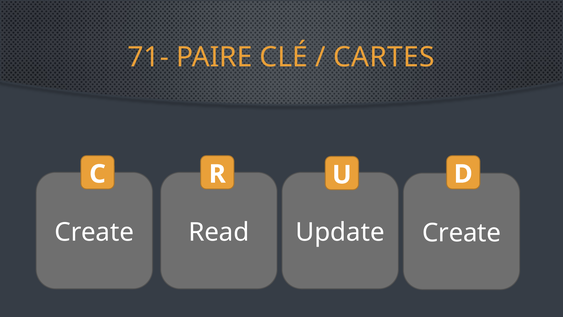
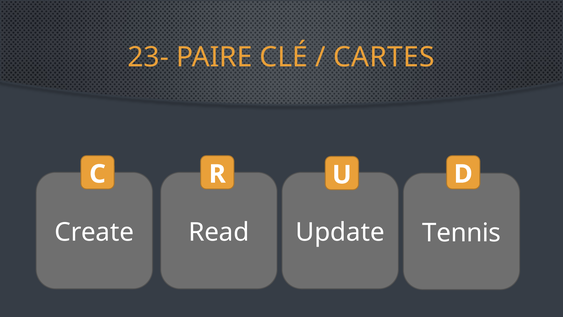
71-: 71- -> 23-
Update Create: Create -> Tennis
